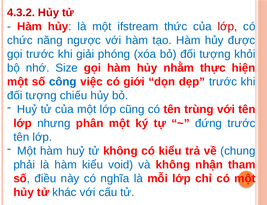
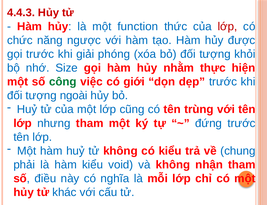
4.3.2: 4.3.2 -> 4.4.3
ifstream: ifstream -> function
công colour: blue -> green
chiếu: chiếu -> ngoài
nhưng phân: phân -> tham
